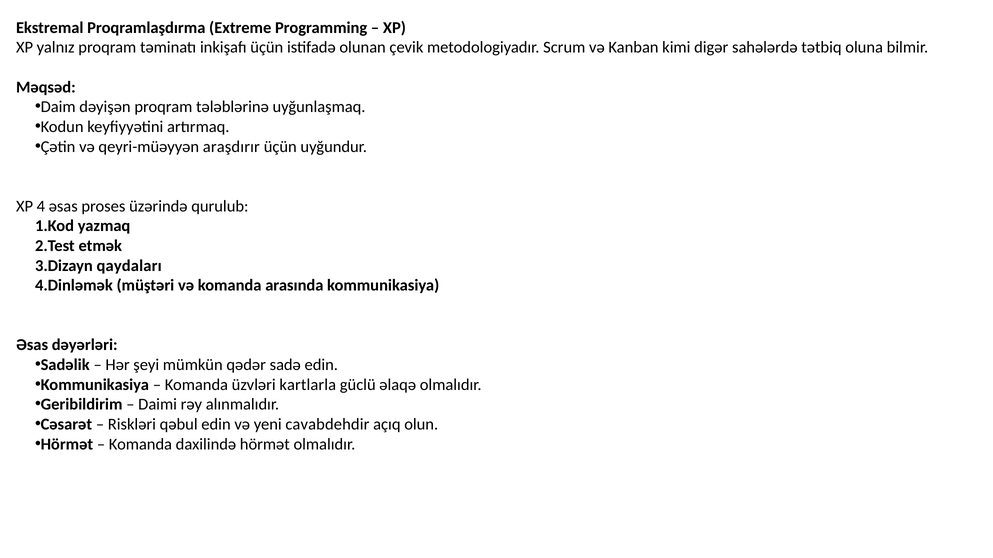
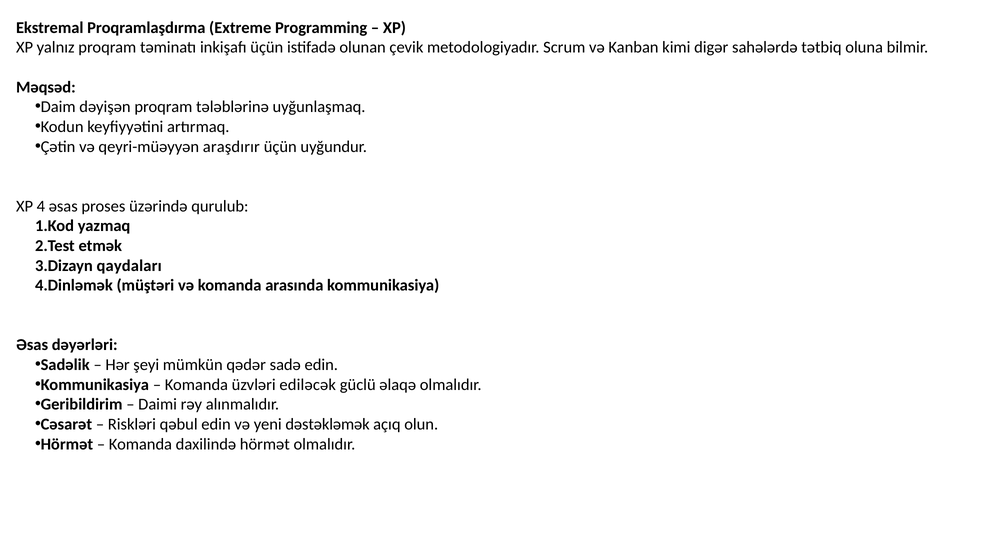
kartlarla: kartlarla -> ediləcək
cavabdehdir: cavabdehdir -> dəstəkləmək
